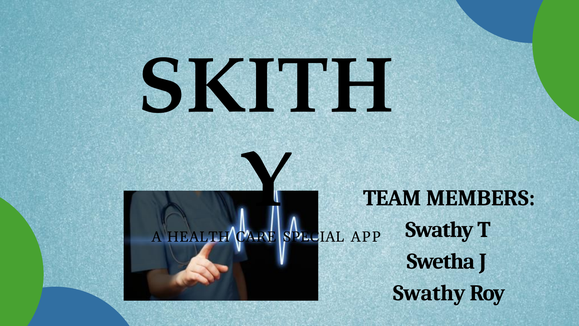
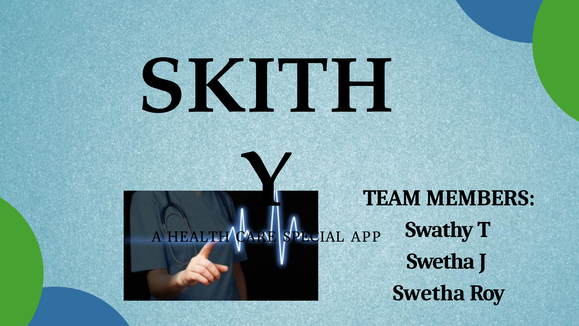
Swathy at (429, 293): Swathy -> Swetha
